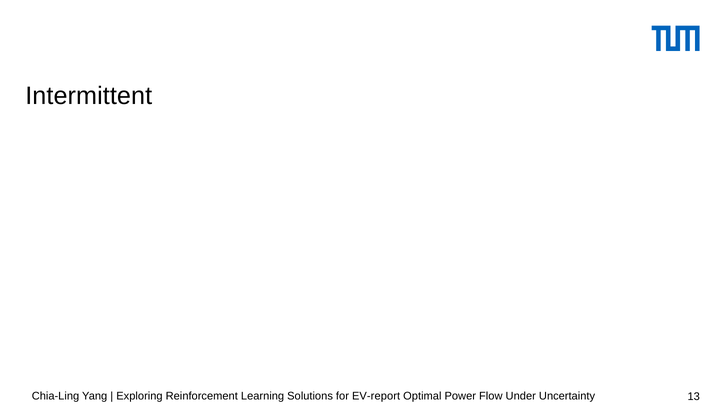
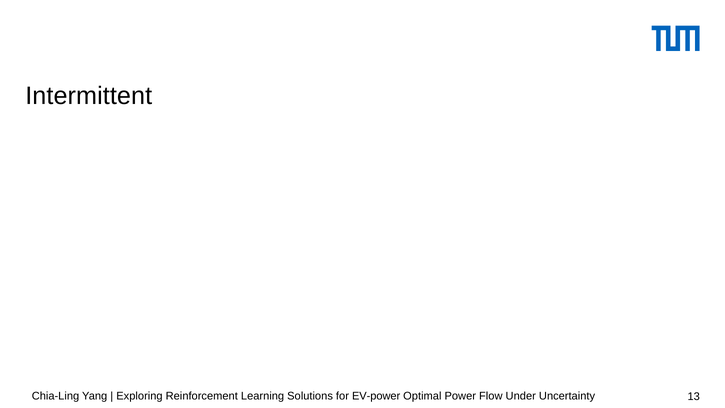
EV-report: EV-report -> EV-power
